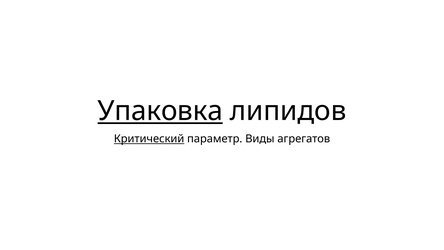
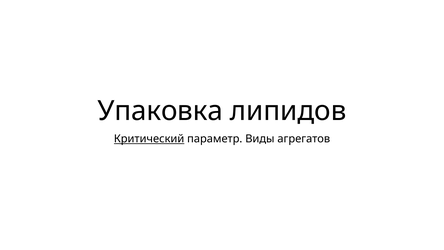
Упаковка underline: present -> none
